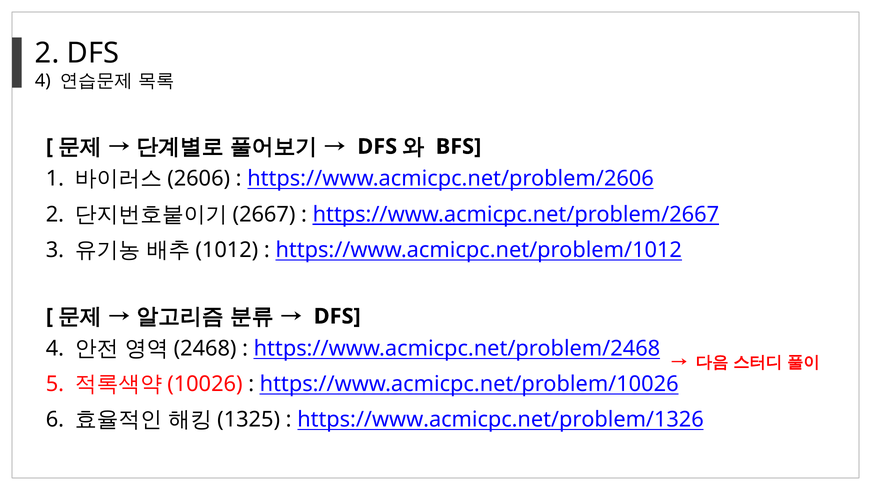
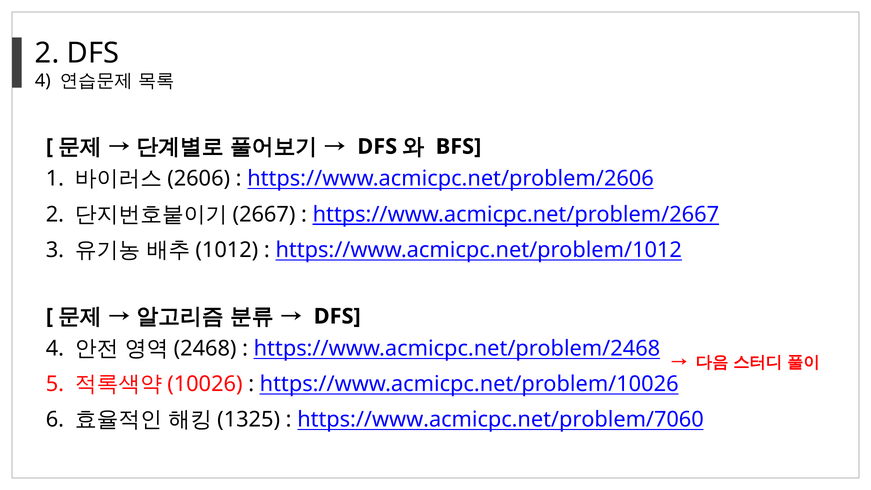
https://www.acmicpc.net/problem/1326: https://www.acmicpc.net/problem/1326 -> https://www.acmicpc.net/problem/7060
